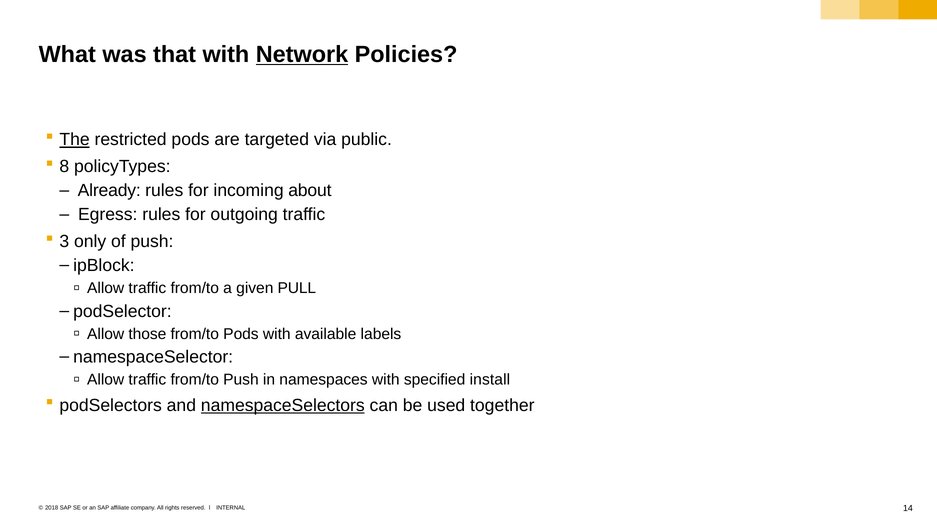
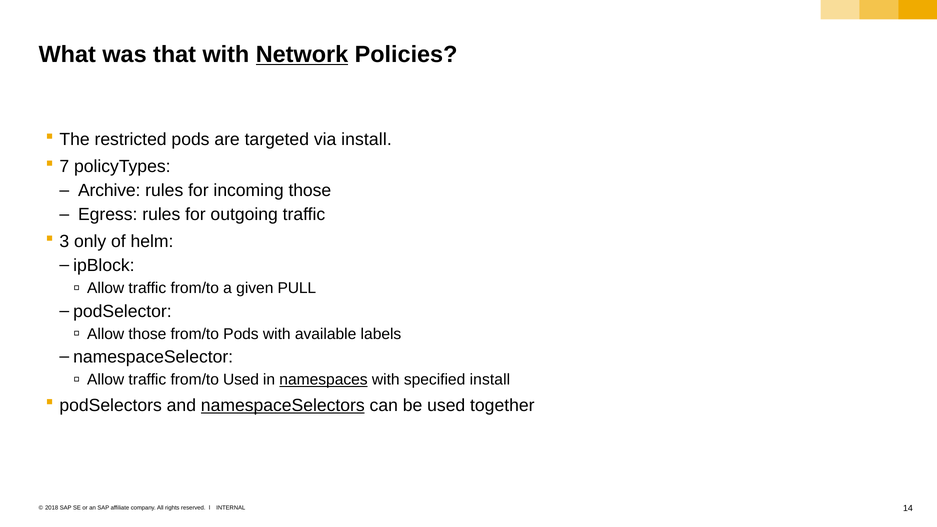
The underline: present -> none
via public: public -> install
8: 8 -> 7
Already: Already -> Archive
incoming about: about -> those
of push: push -> helm
from/to Push: Push -> Used
namespaces underline: none -> present
